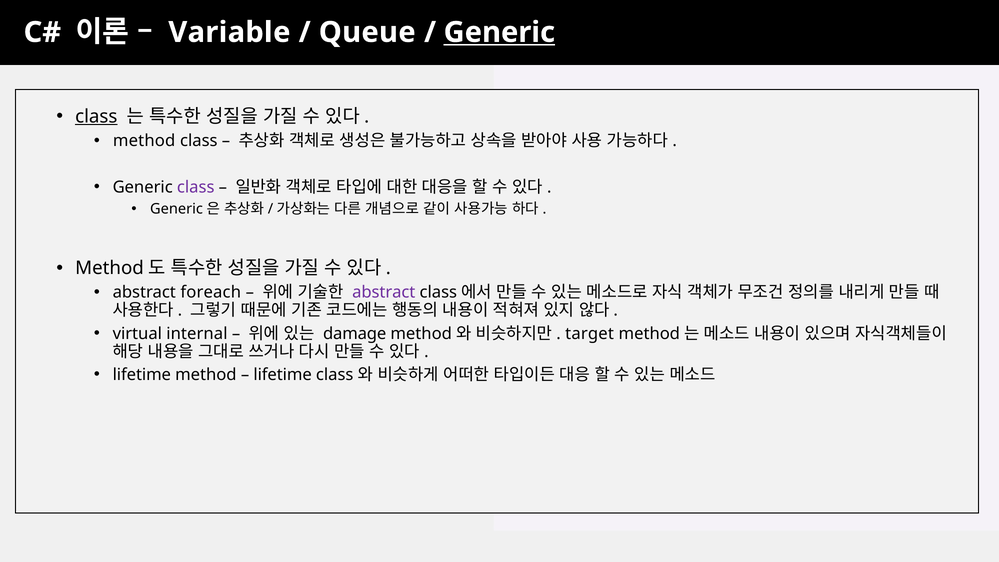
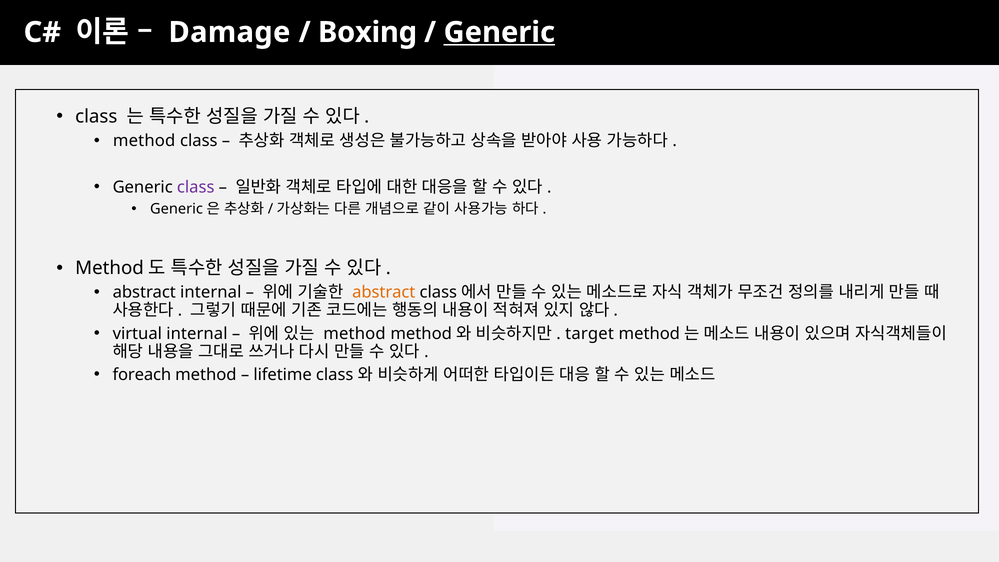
Variable: Variable -> Damage
Queue: Queue -> Boxing
class at (96, 116) underline: present -> none
abstract foreach: foreach -> internal
abstract at (384, 292) colour: purple -> orange
damage at (355, 334): damage -> method
lifetime at (142, 375): lifetime -> foreach
